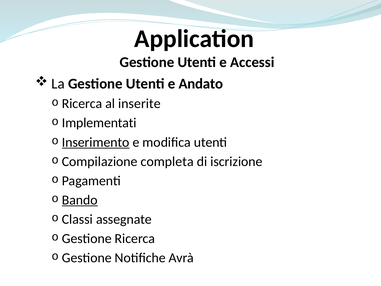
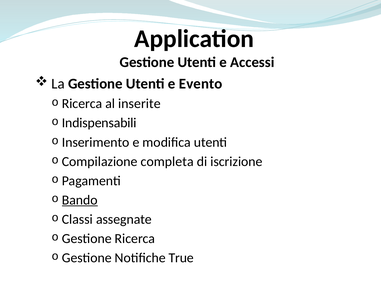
Andato: Andato -> Evento
Implementati: Implementati -> Indispensabili
Inserimento underline: present -> none
Avrà: Avrà -> True
